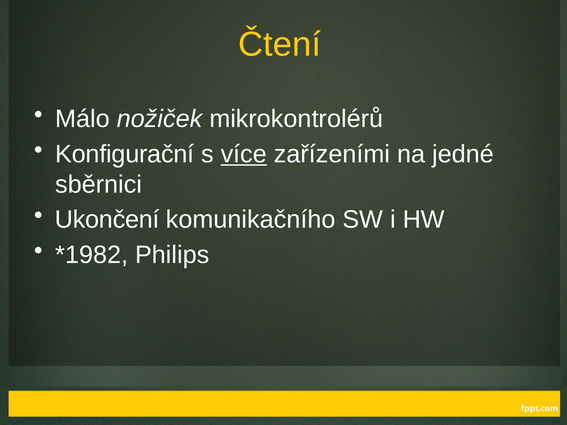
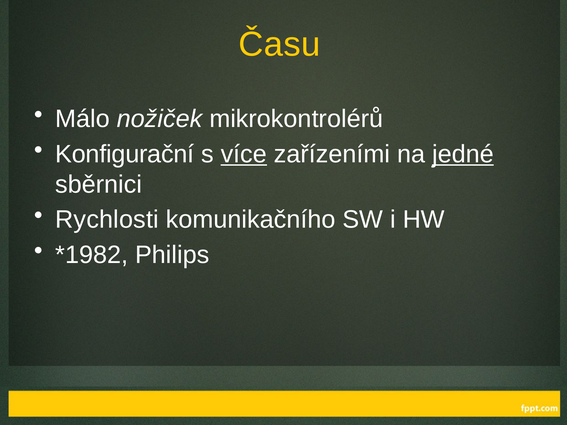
Čtení: Čtení -> Času
jedné underline: none -> present
Ukončení: Ukončení -> Rychlosti
